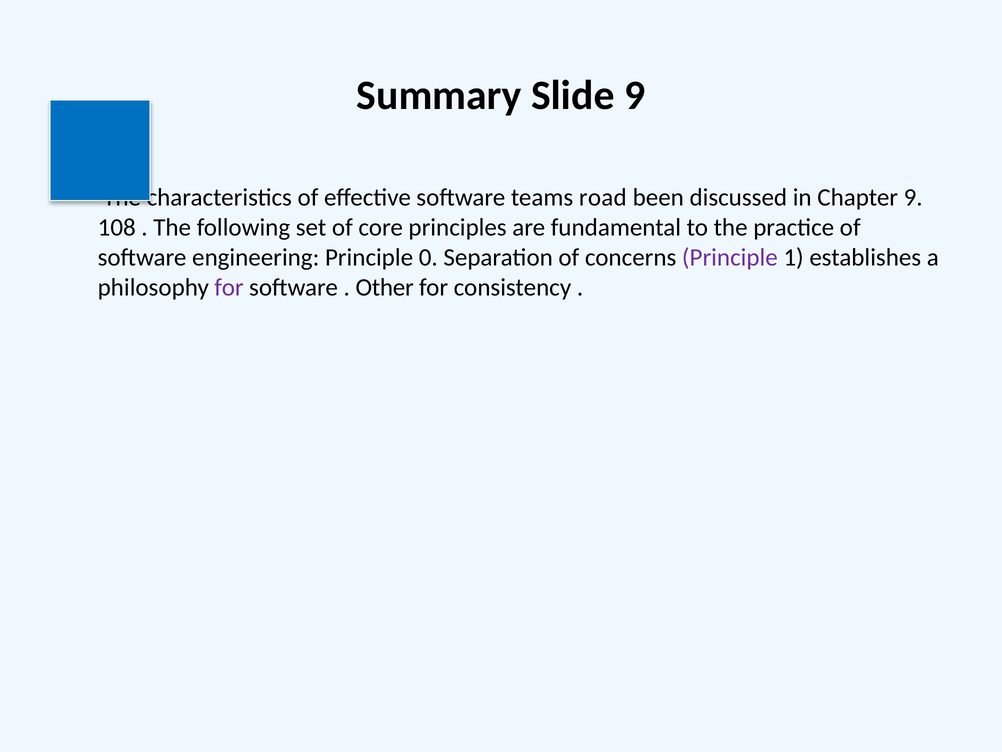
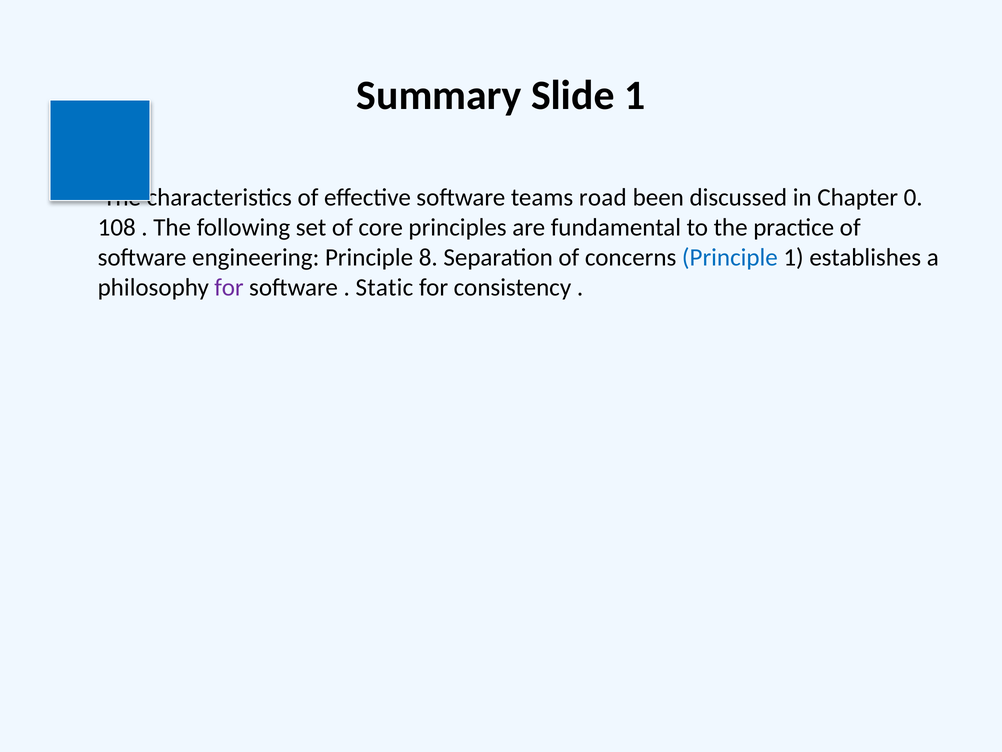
Slide 9: 9 -> 1
Chapter 9: 9 -> 0
0: 0 -> 8
Principle at (730, 257) colour: purple -> blue
Other: Other -> Static
